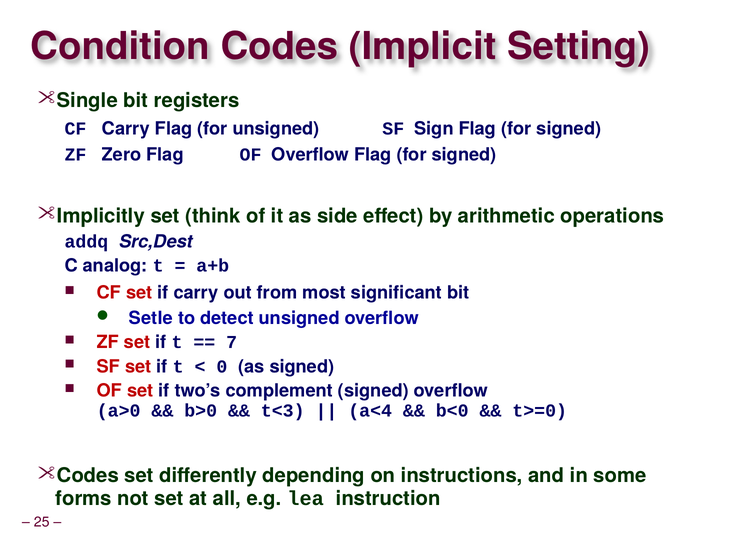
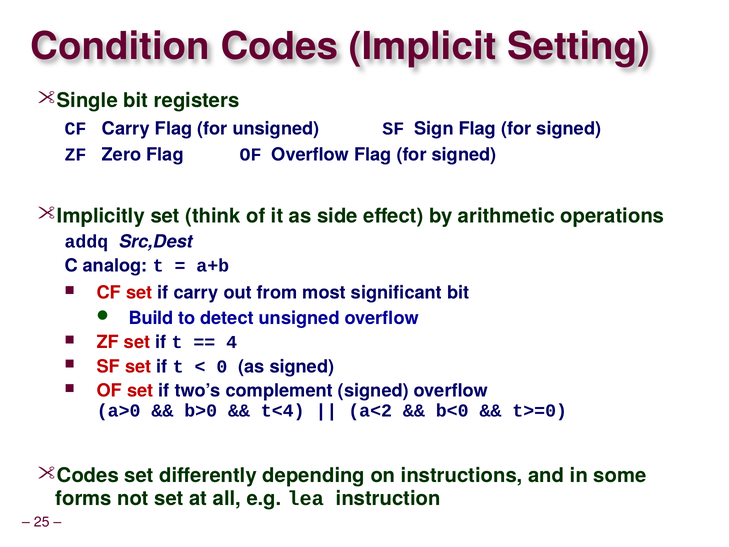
Setle: Setle -> Build
7: 7 -> 4
t<3: t<3 -> t<4
a<4: a<4 -> a<2
